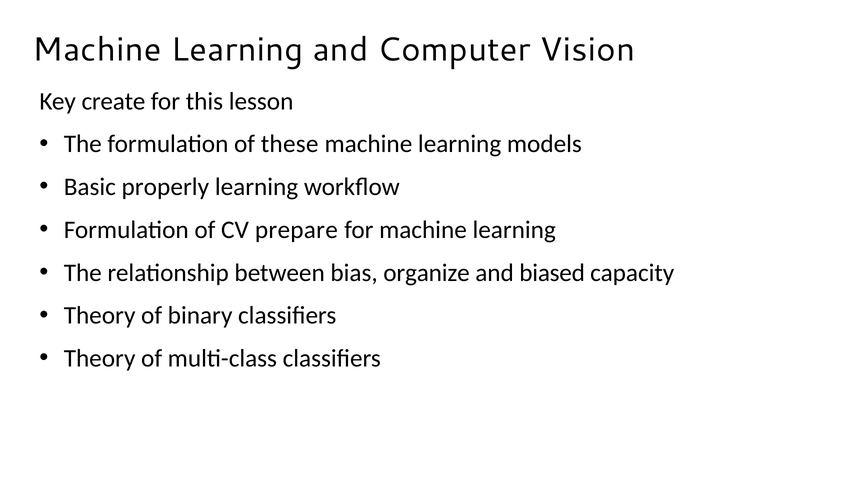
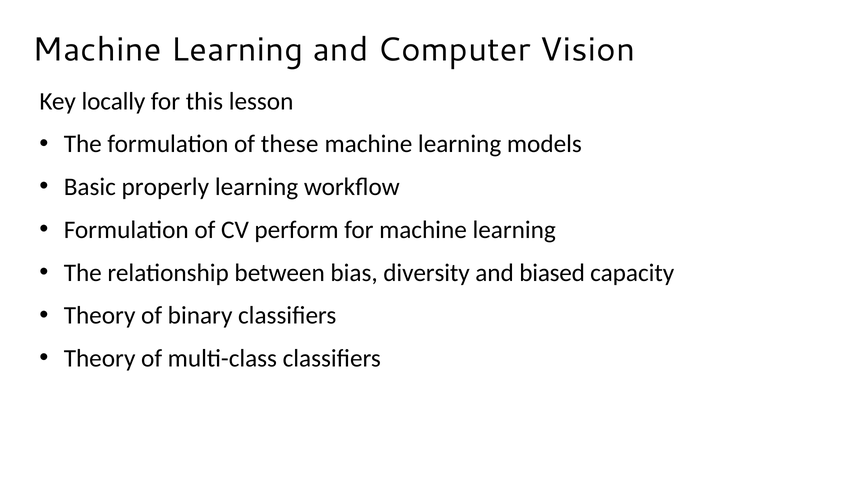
create: create -> locally
prepare: prepare -> perform
organize: organize -> diversity
